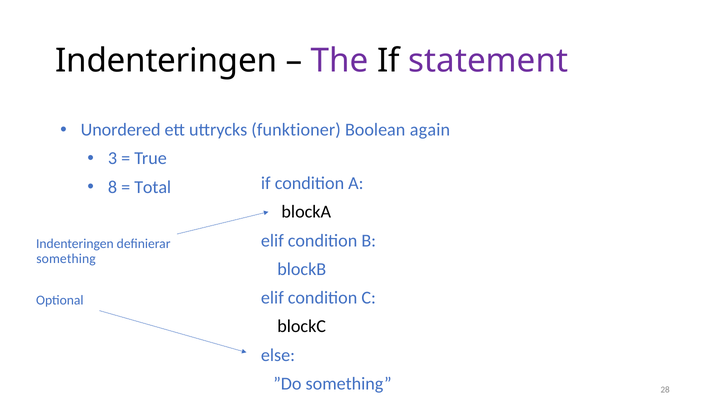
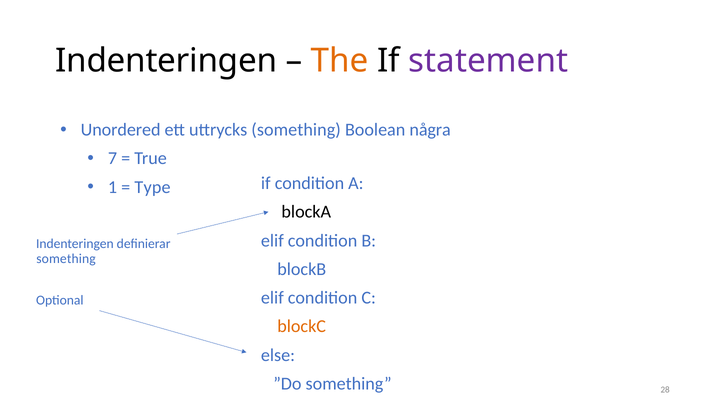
The colour: purple -> orange
uttrycks funktioner: funktioner -> something
again: again -> några
3: 3 -> 7
8: 8 -> 1
Total: Total -> Type
blockC colour: black -> orange
